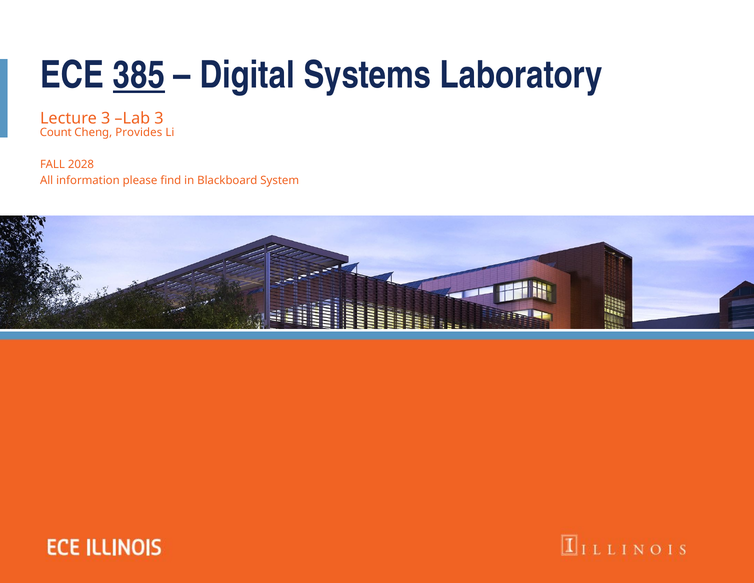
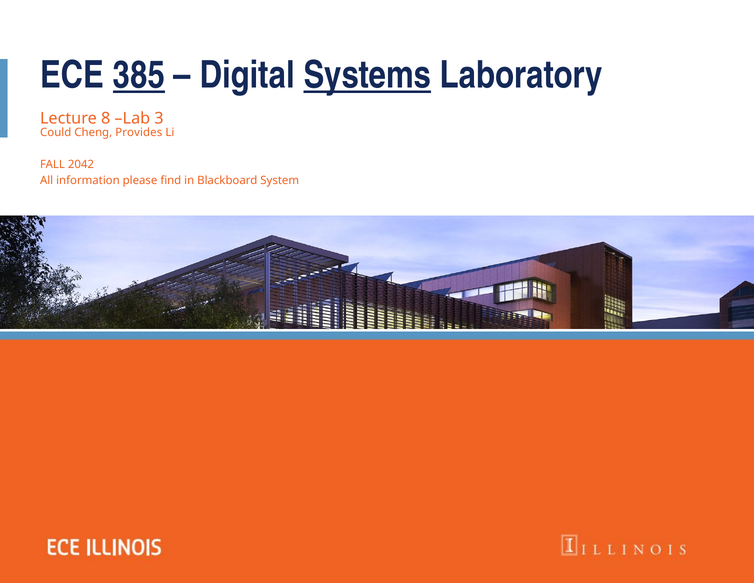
Systems underline: none -> present
Lecture 3: 3 -> 8
Count: Count -> Could
2028: 2028 -> 2042
